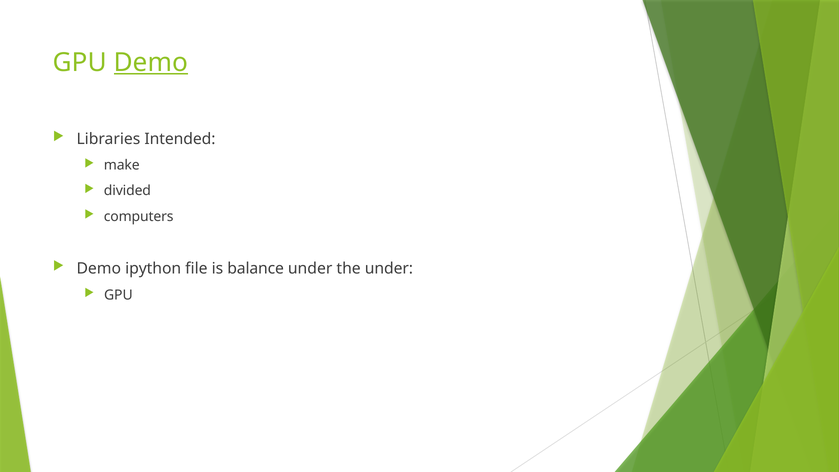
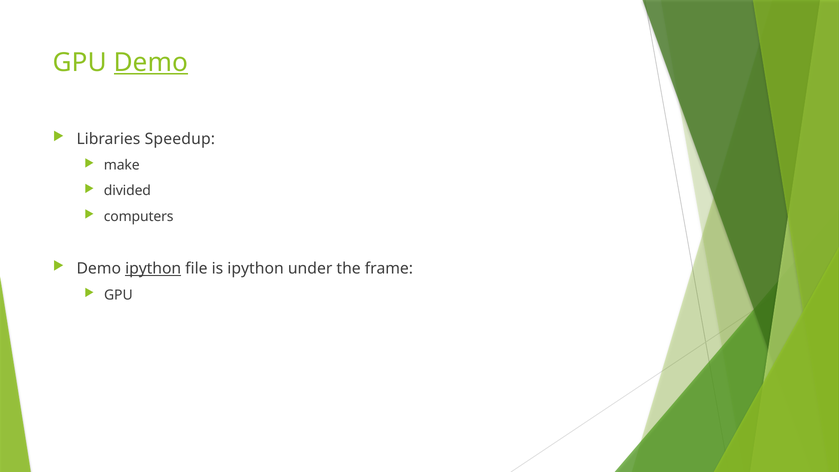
Intended: Intended -> Speedup
ipython at (153, 269) underline: none -> present
is balance: balance -> ipython
the under: under -> frame
